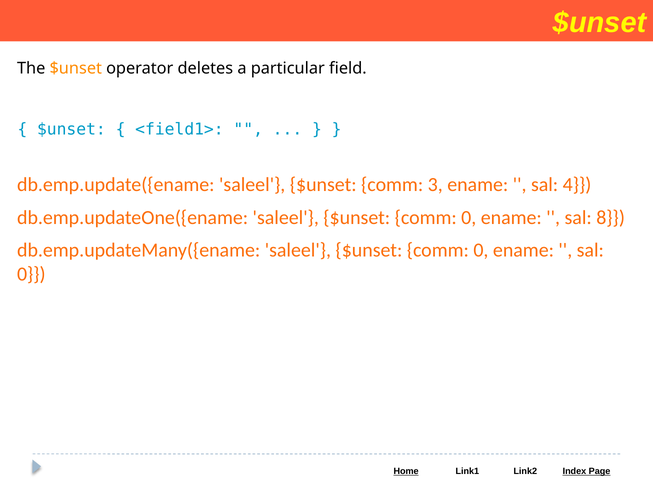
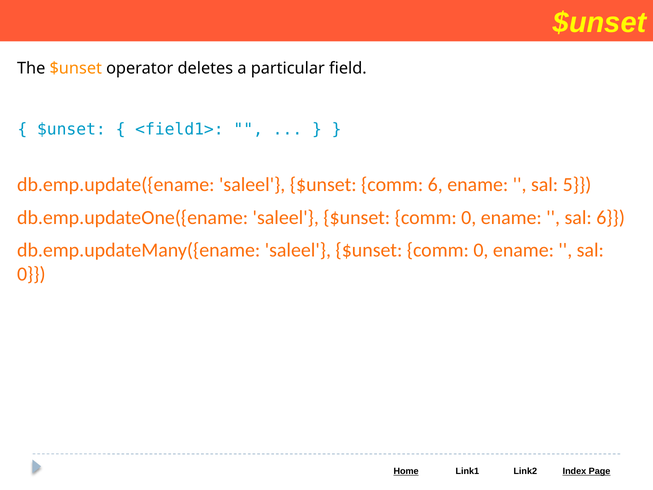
comm 3: 3 -> 6
4: 4 -> 5
sal 8: 8 -> 6
